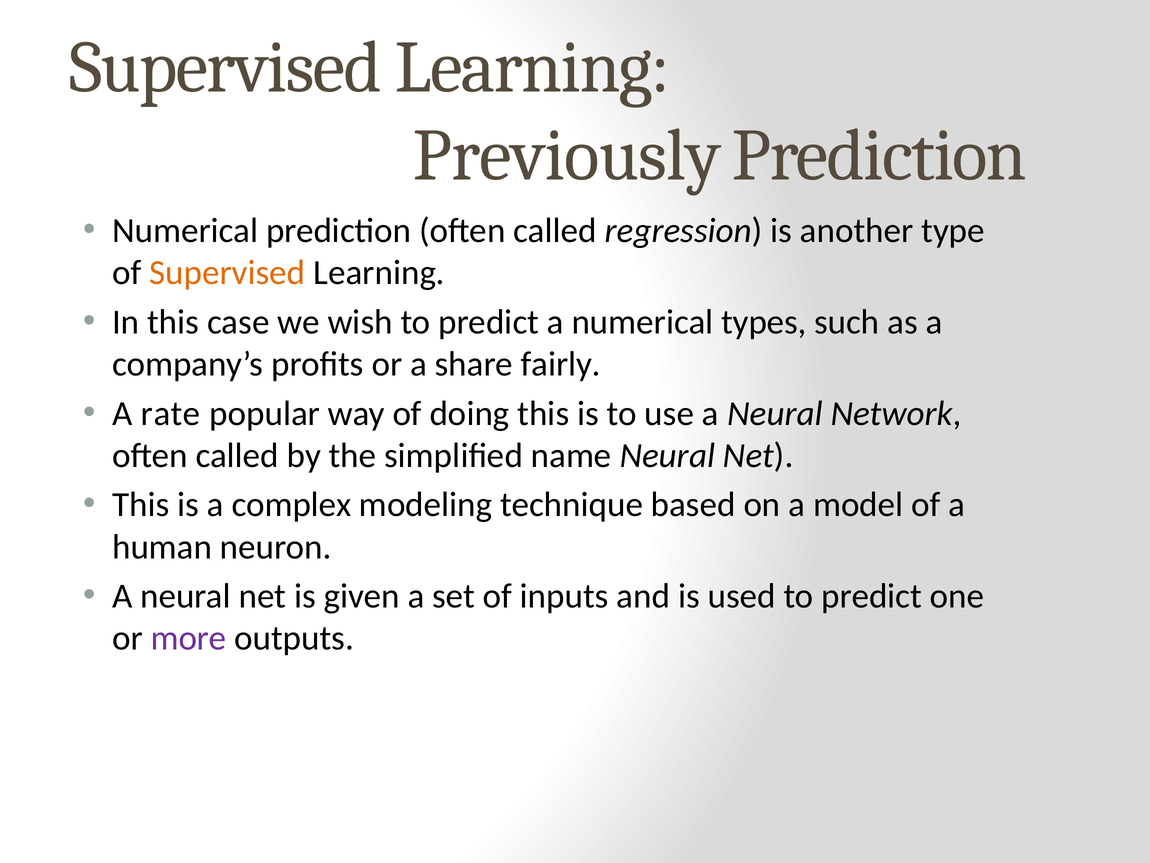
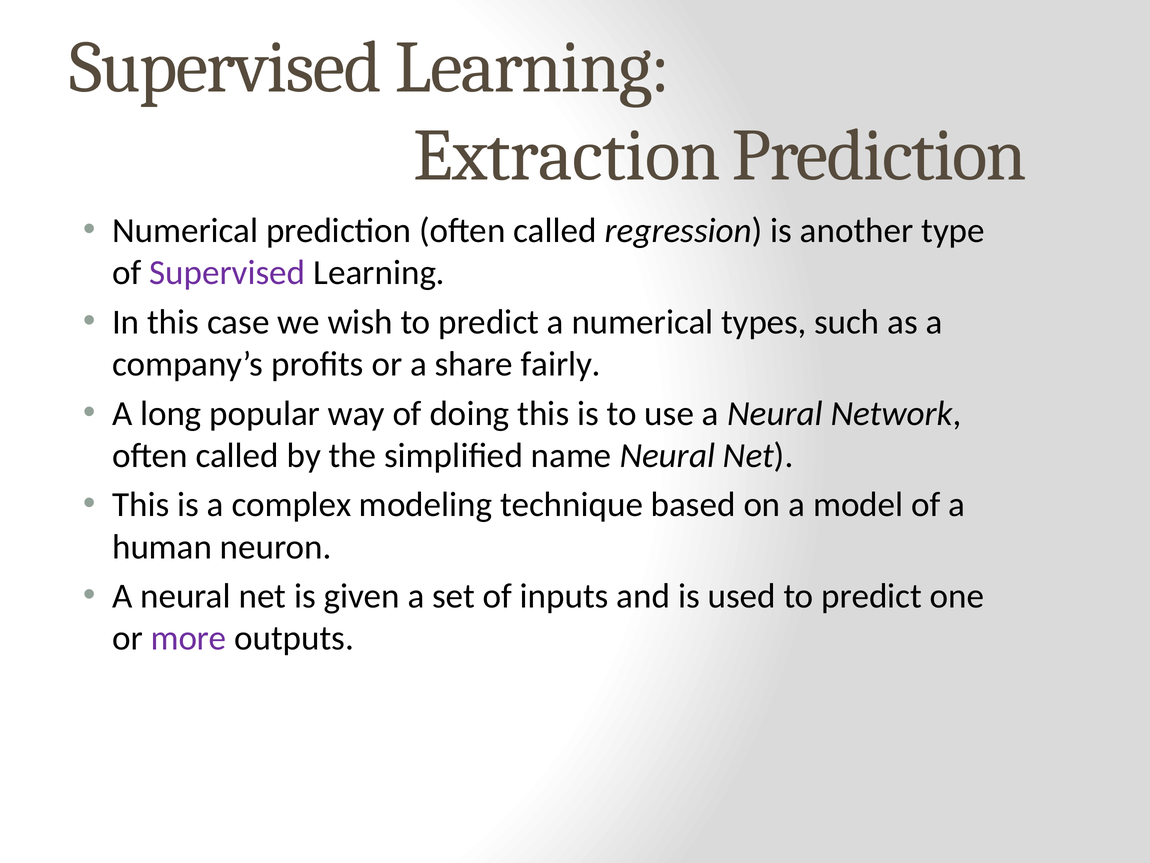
Previously: Previously -> Extraction
Supervised at (227, 273) colour: orange -> purple
rate: rate -> long
